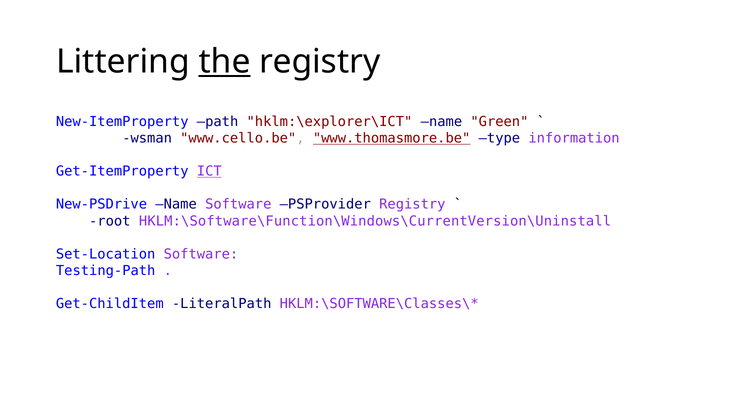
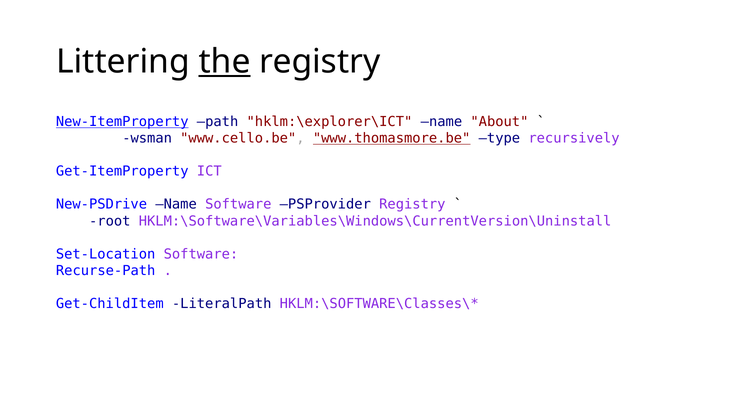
New-ItemProperty underline: none -> present
Green: Green -> About
information: information -> recursively
ICT underline: present -> none
HKLM:\Software\Function\Windows\CurrentVersion\Uninstall: HKLM:\Software\Function\Windows\CurrentVersion\Uninstall -> HKLM:\Software\Variables\Windows\CurrentVersion\Uninstall
Testing-Path: Testing-Path -> Recurse-Path
